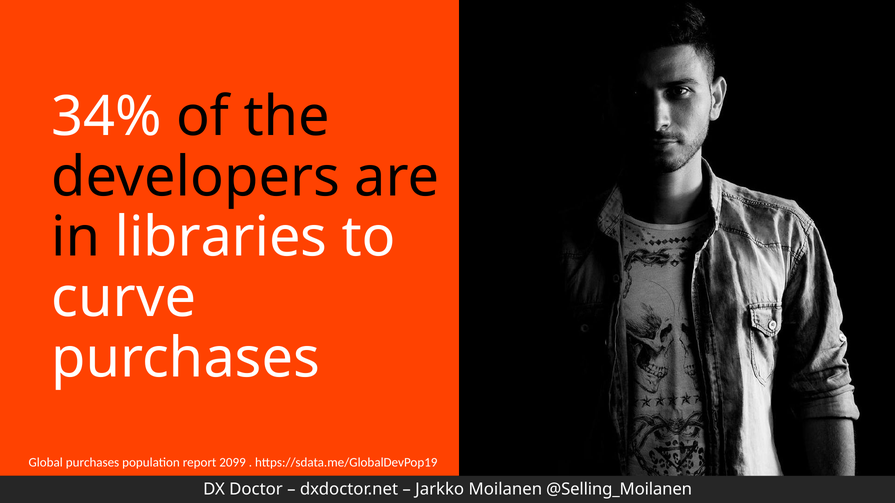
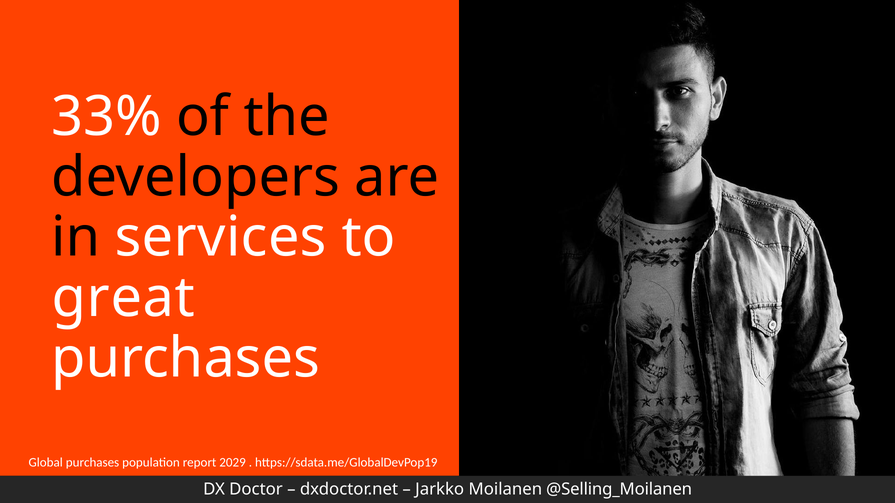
34%: 34% -> 33%
libraries: libraries -> services
curve: curve -> great
2099: 2099 -> 2029
